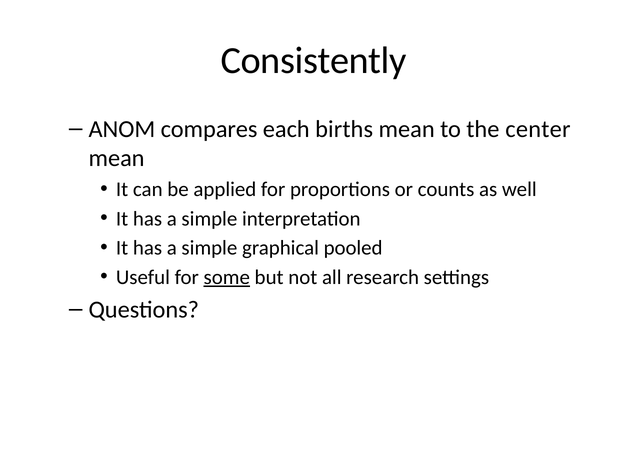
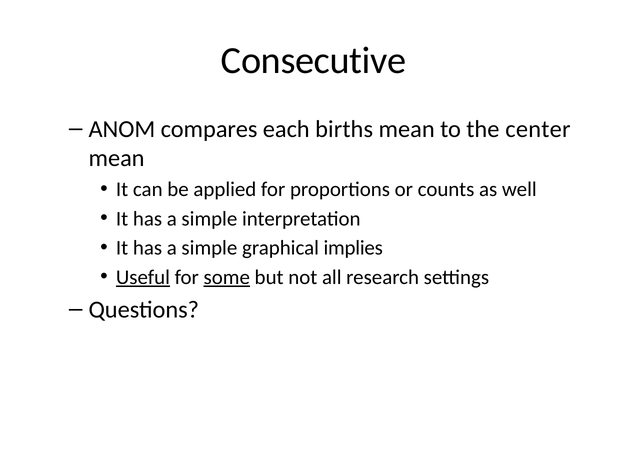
Consistently: Consistently -> Consecutive
pooled: pooled -> implies
Useful underline: none -> present
